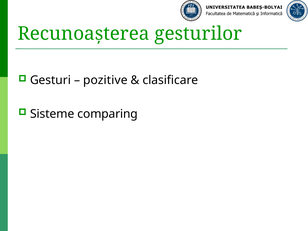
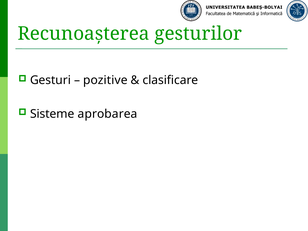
comparing: comparing -> aprobarea
